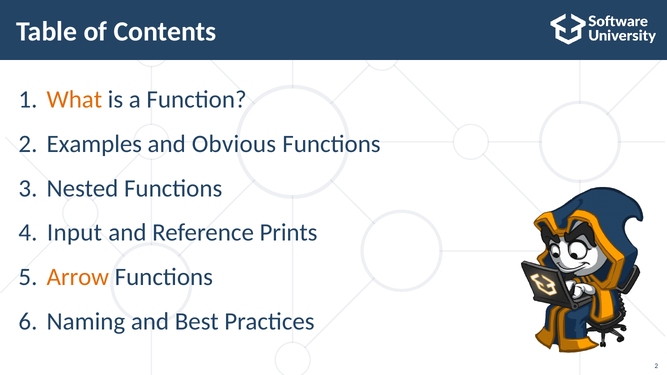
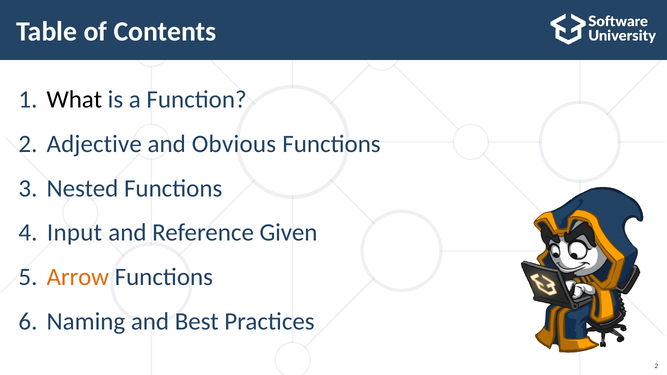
What colour: orange -> black
Examples: Examples -> Adjective
Prints: Prints -> Given
